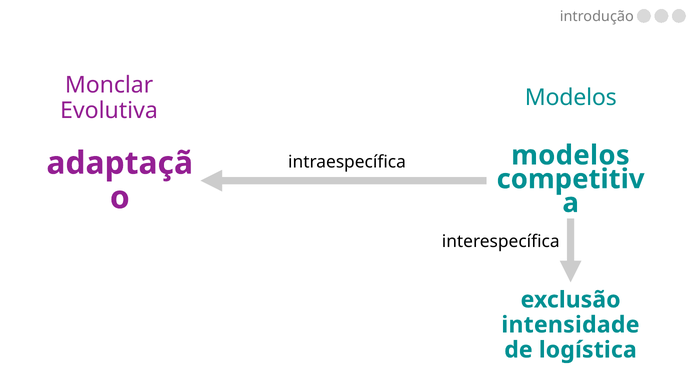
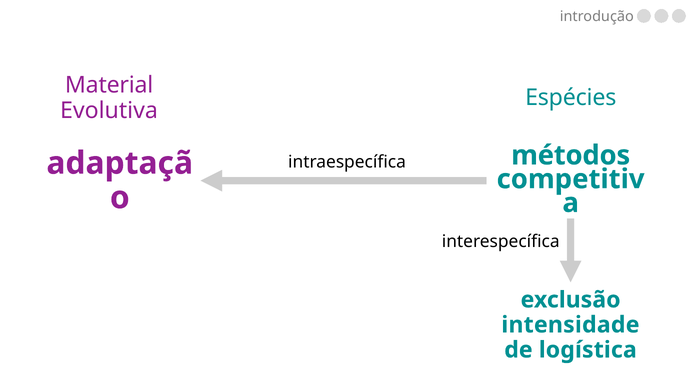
Monclar: Monclar -> Material
Modelos at (571, 98): Modelos -> Espécies
modelos at (570, 155): modelos -> métodos
